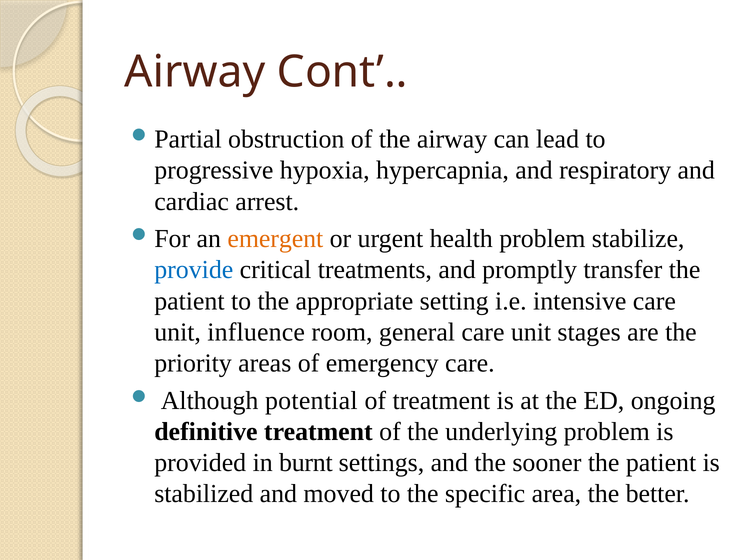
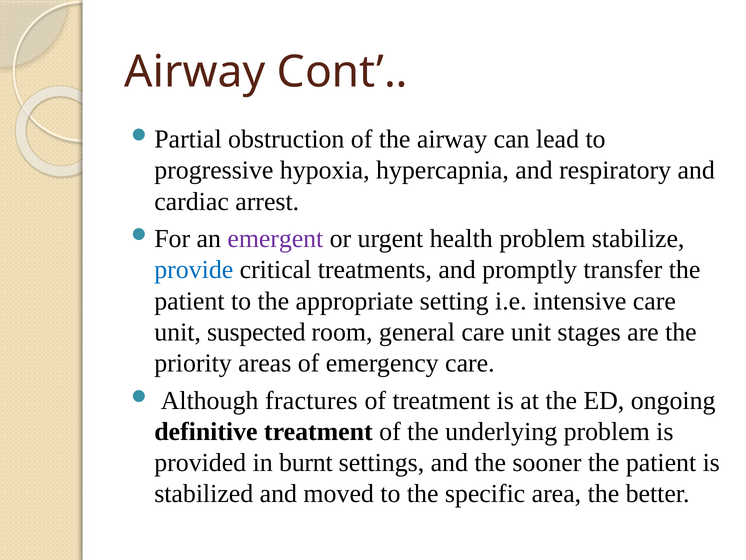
emergent colour: orange -> purple
influence: influence -> suspected
potential: potential -> fractures
